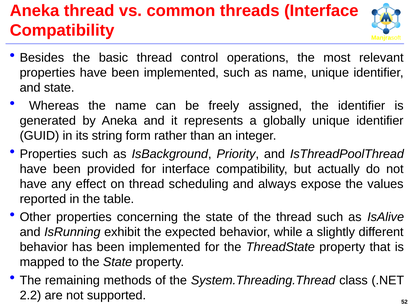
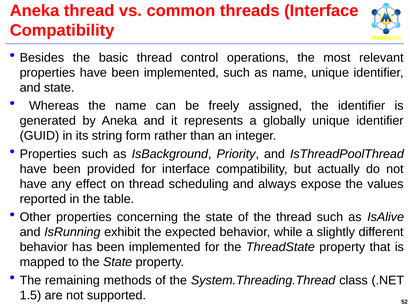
2.2: 2.2 -> 1.5
